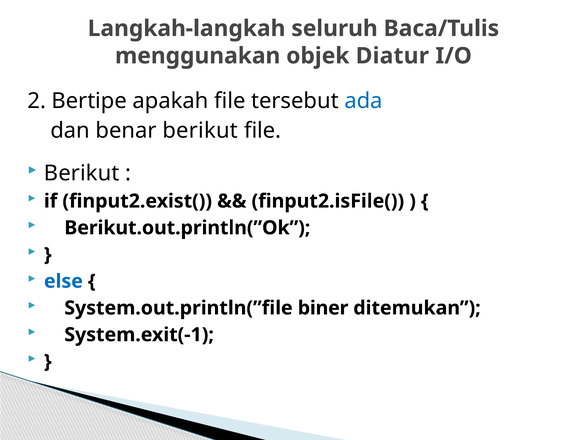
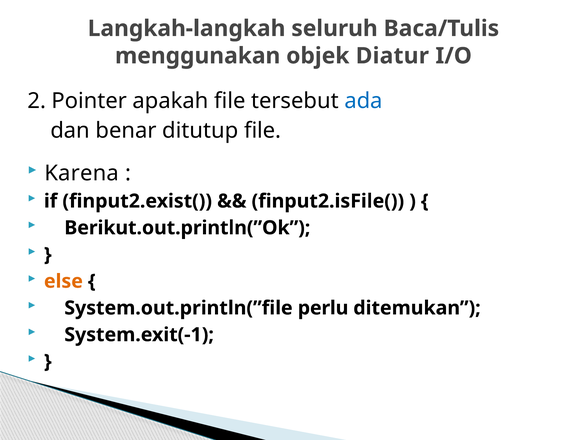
Bertipe: Bertipe -> Pointer
benar berikut: berikut -> ditutup
Berikut at (82, 173): Berikut -> Karena
else colour: blue -> orange
biner: biner -> perlu
